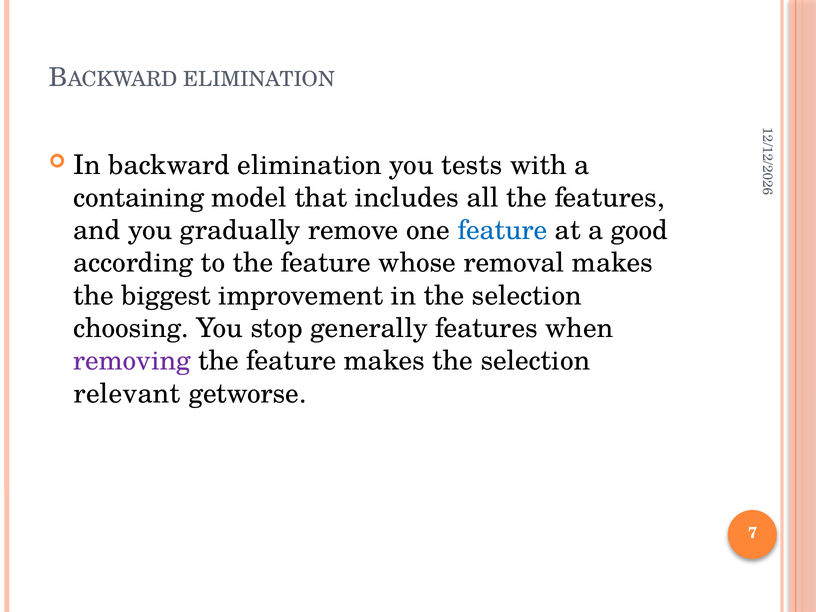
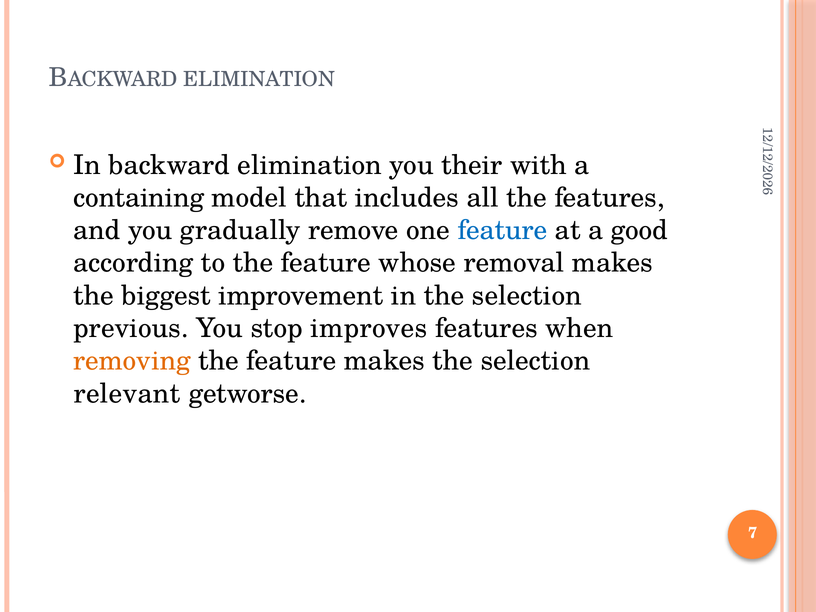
tests: tests -> their
choosing: choosing -> previous
generally: generally -> improves
removing colour: purple -> orange
